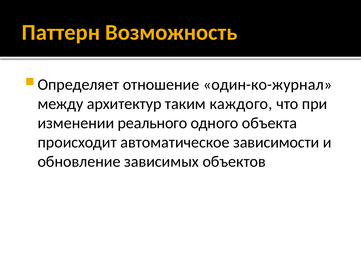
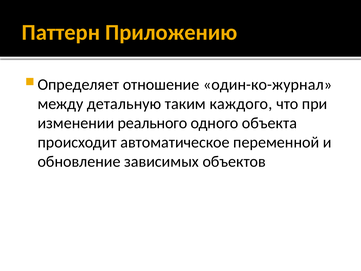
Возможность: Возможность -> Приложению
архитектур: архитектур -> детальную
зависимости: зависимости -> переменной
